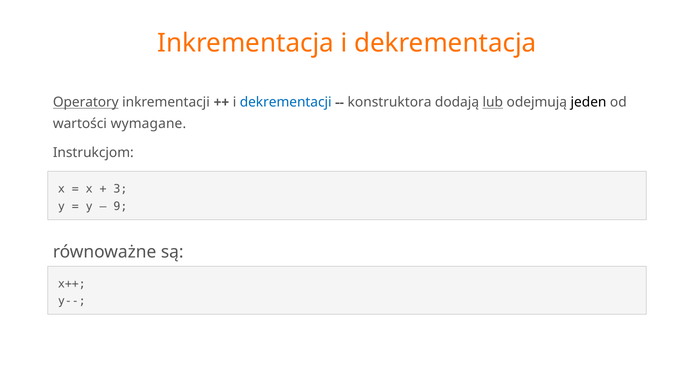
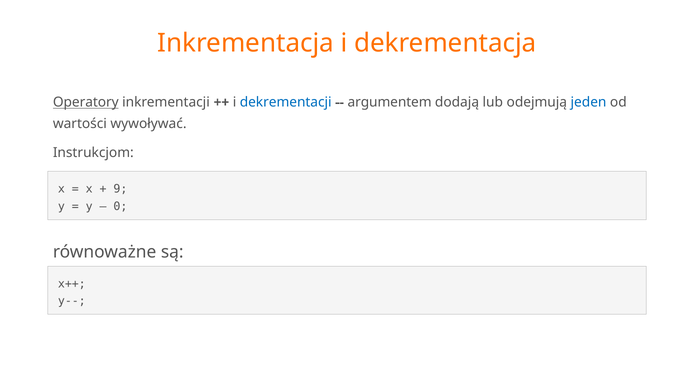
konstruktora: konstruktora -> argumentem
lub underline: present -> none
jeden colour: black -> blue
wymagane: wymagane -> wywoływać
3: 3 -> 9
9: 9 -> 0
